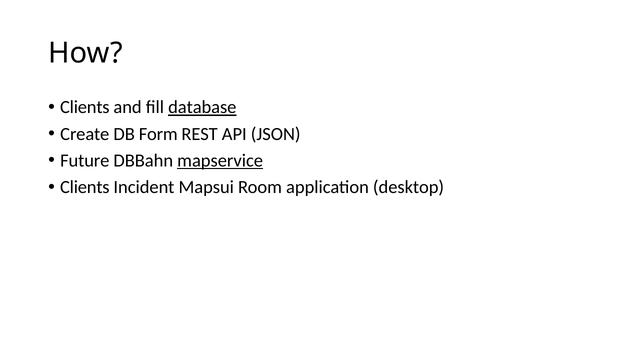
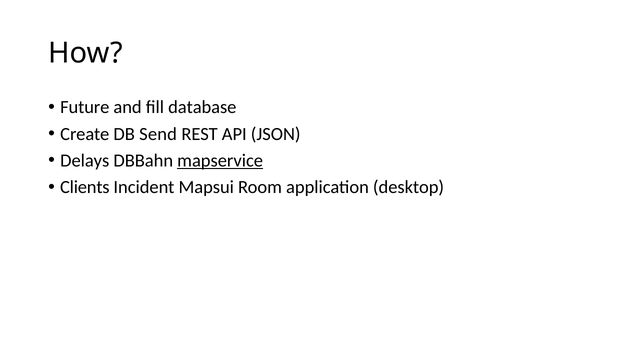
Clients at (85, 107): Clients -> Future
database underline: present -> none
Form: Form -> Send
Future: Future -> Delays
